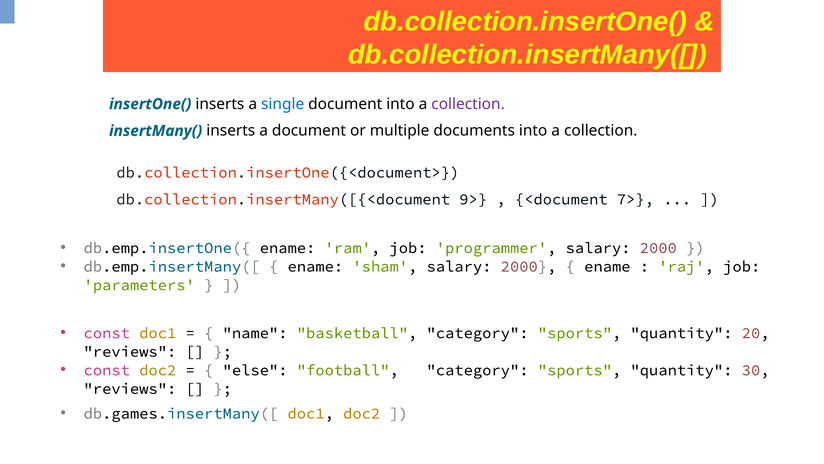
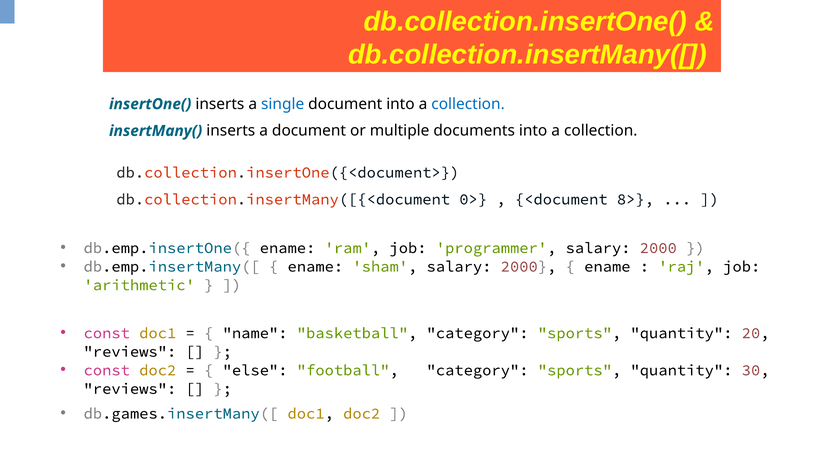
collection at (468, 104) colour: purple -> blue
9>: 9> -> 0>
7>: 7> -> 8>
parameters: parameters -> arithmetic
